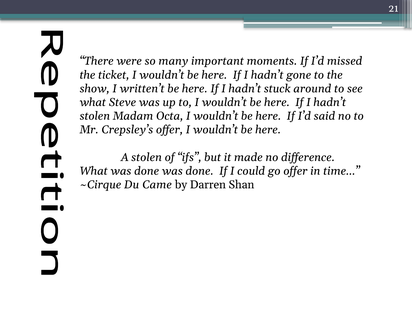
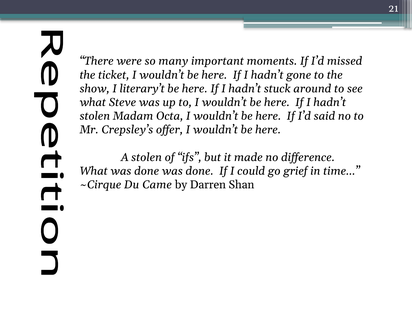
written’t: written’t -> literary’t
go offer: offer -> grief
